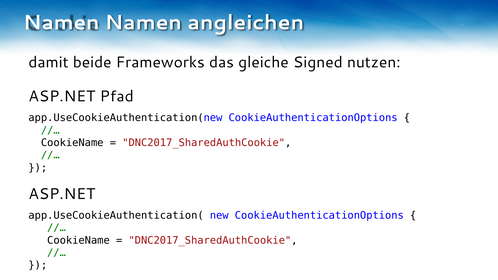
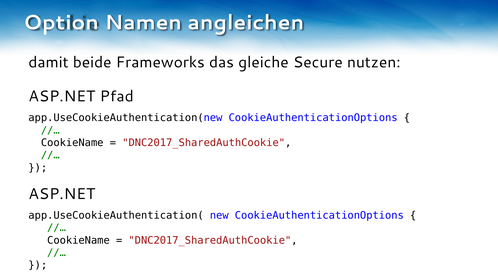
Namen at (61, 23): Namen -> Option
Signed: Signed -> Secure
